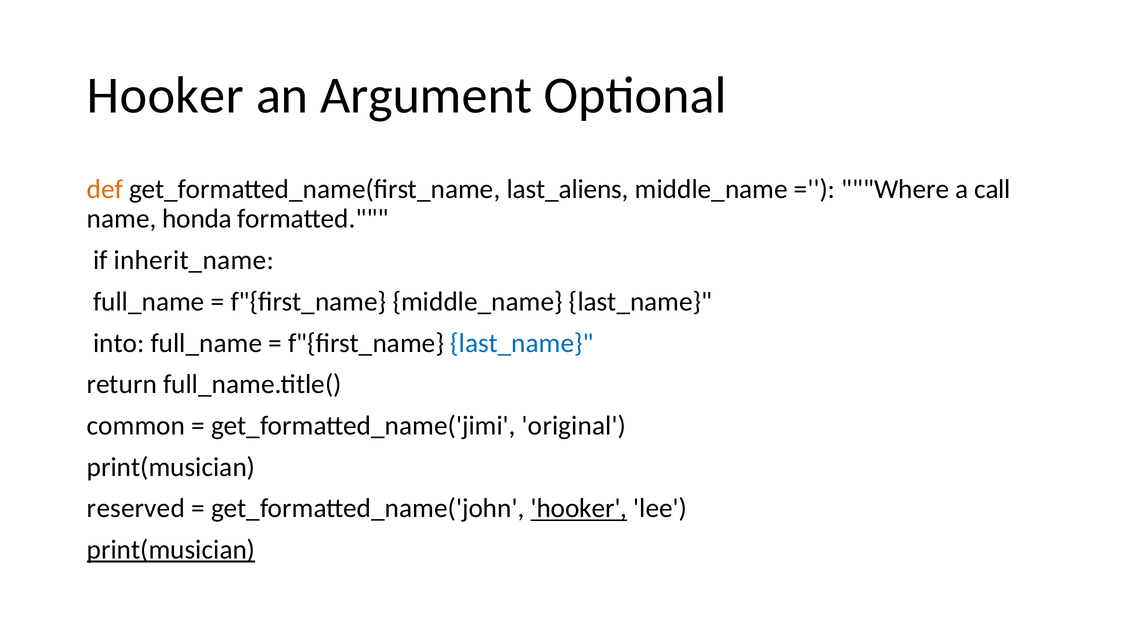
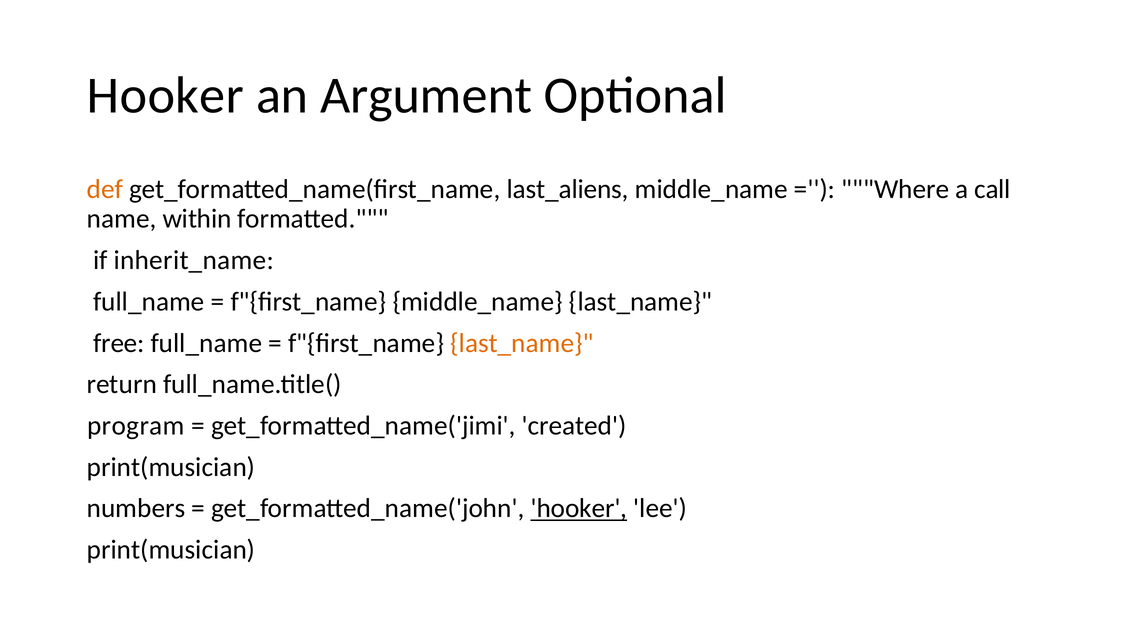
honda: honda -> within
into: into -> free
last_name at (522, 343) colour: blue -> orange
common: common -> program
original: original -> created
reserved: reserved -> numbers
print(musician at (171, 550) underline: present -> none
